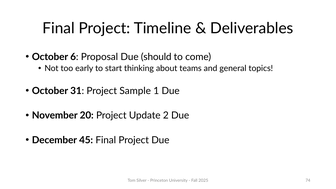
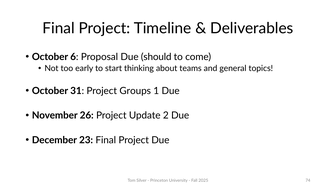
Sample: Sample -> Groups
20: 20 -> 26
45: 45 -> 23
